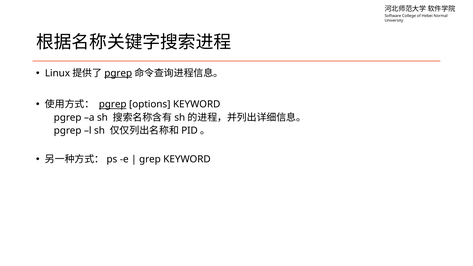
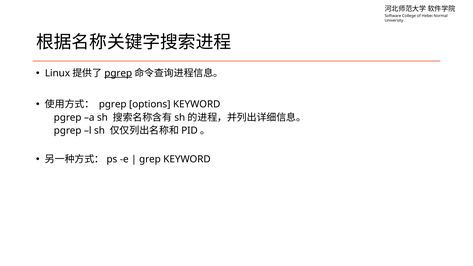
pgrep at (113, 104) underline: present -> none
